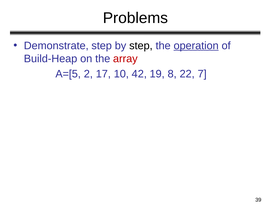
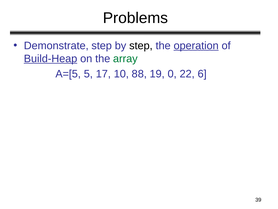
Build-Heap underline: none -> present
array colour: red -> green
2: 2 -> 5
42: 42 -> 88
8: 8 -> 0
7: 7 -> 6
